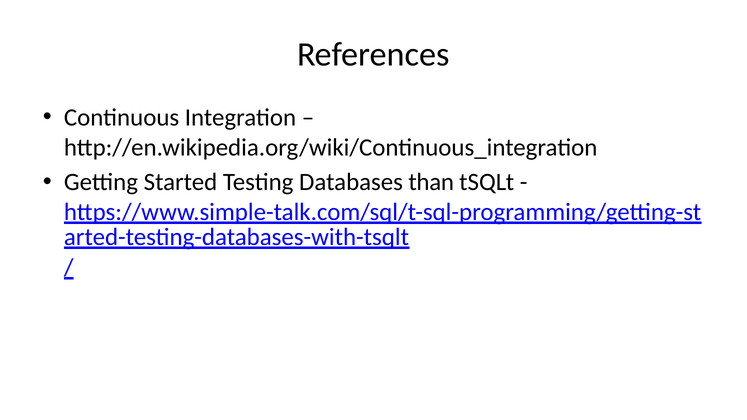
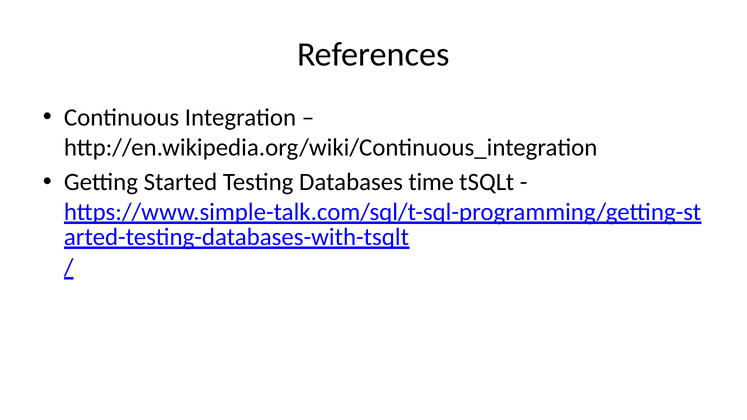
than: than -> time
